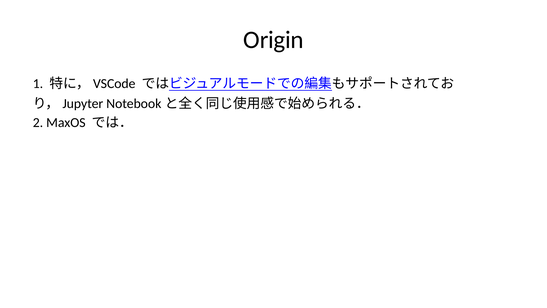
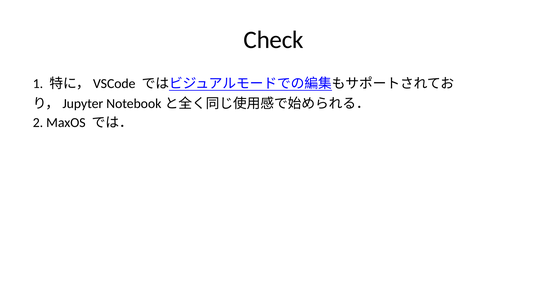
Origin: Origin -> Check
